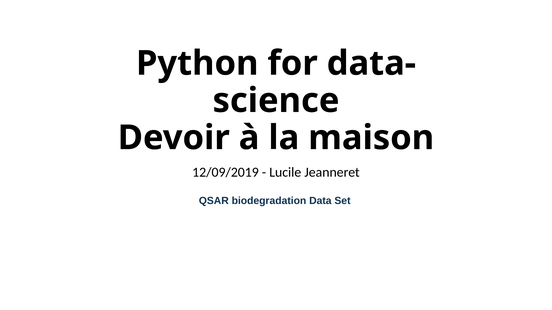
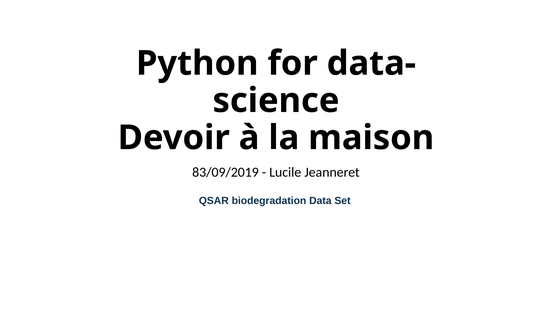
12/09/2019: 12/09/2019 -> 83/09/2019
